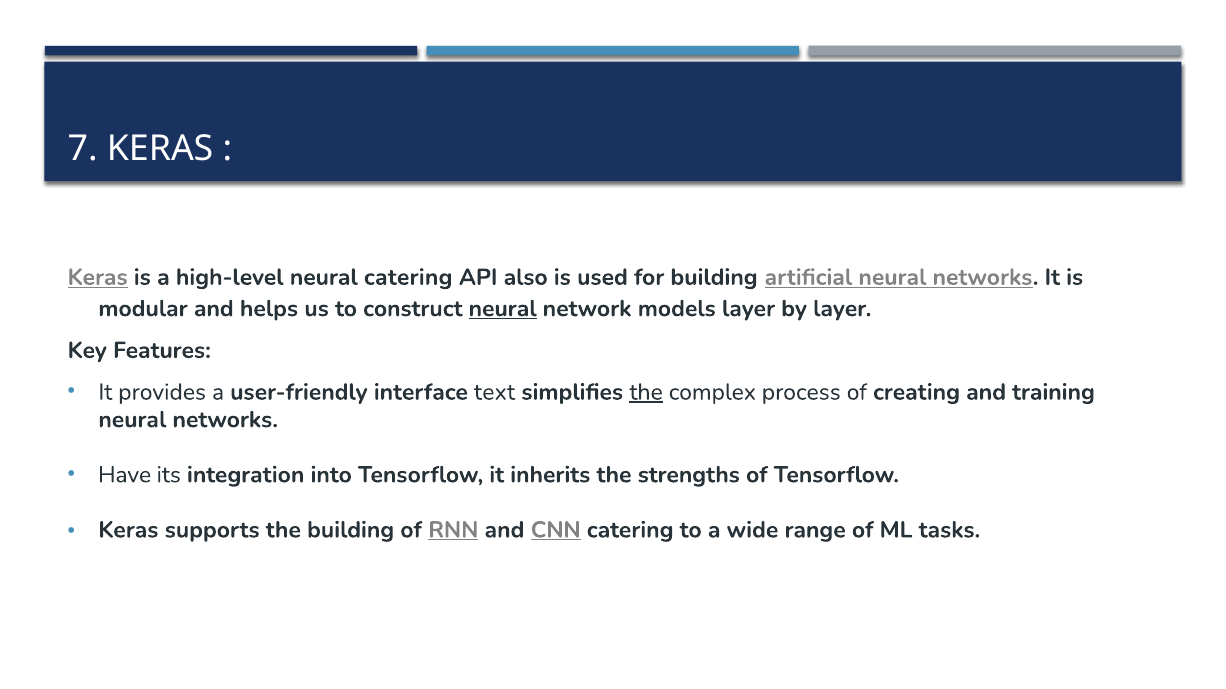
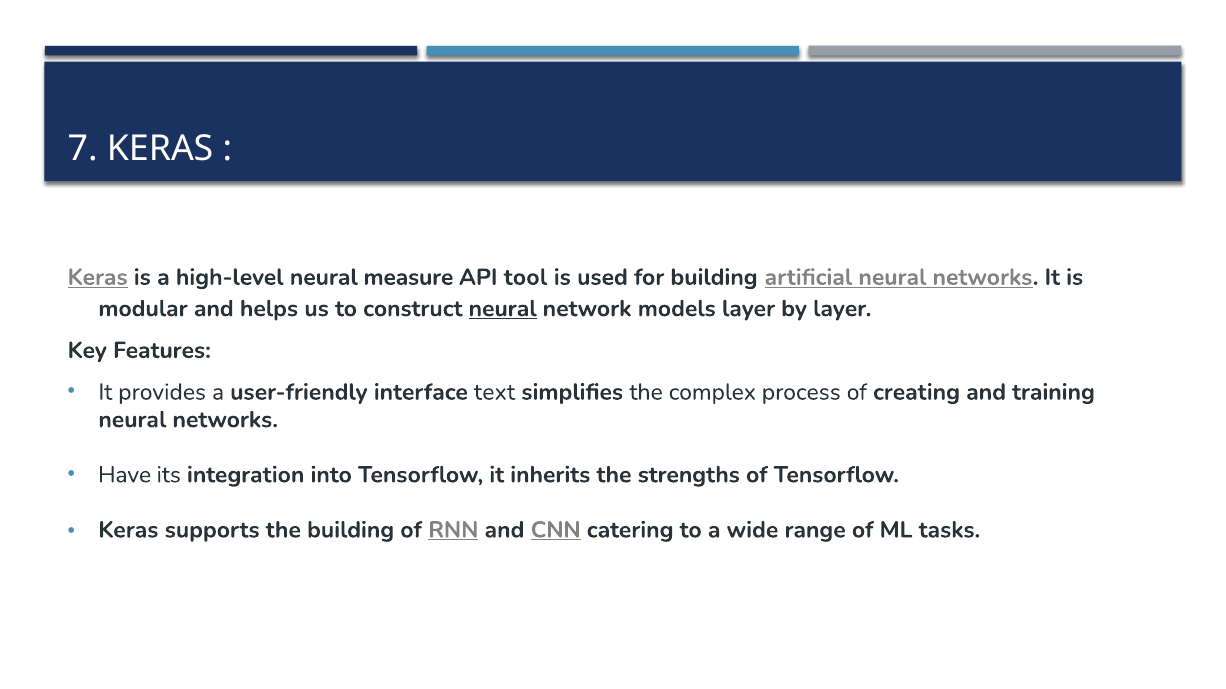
neural catering: catering -> measure
also: also -> tool
the at (646, 392) underline: present -> none
